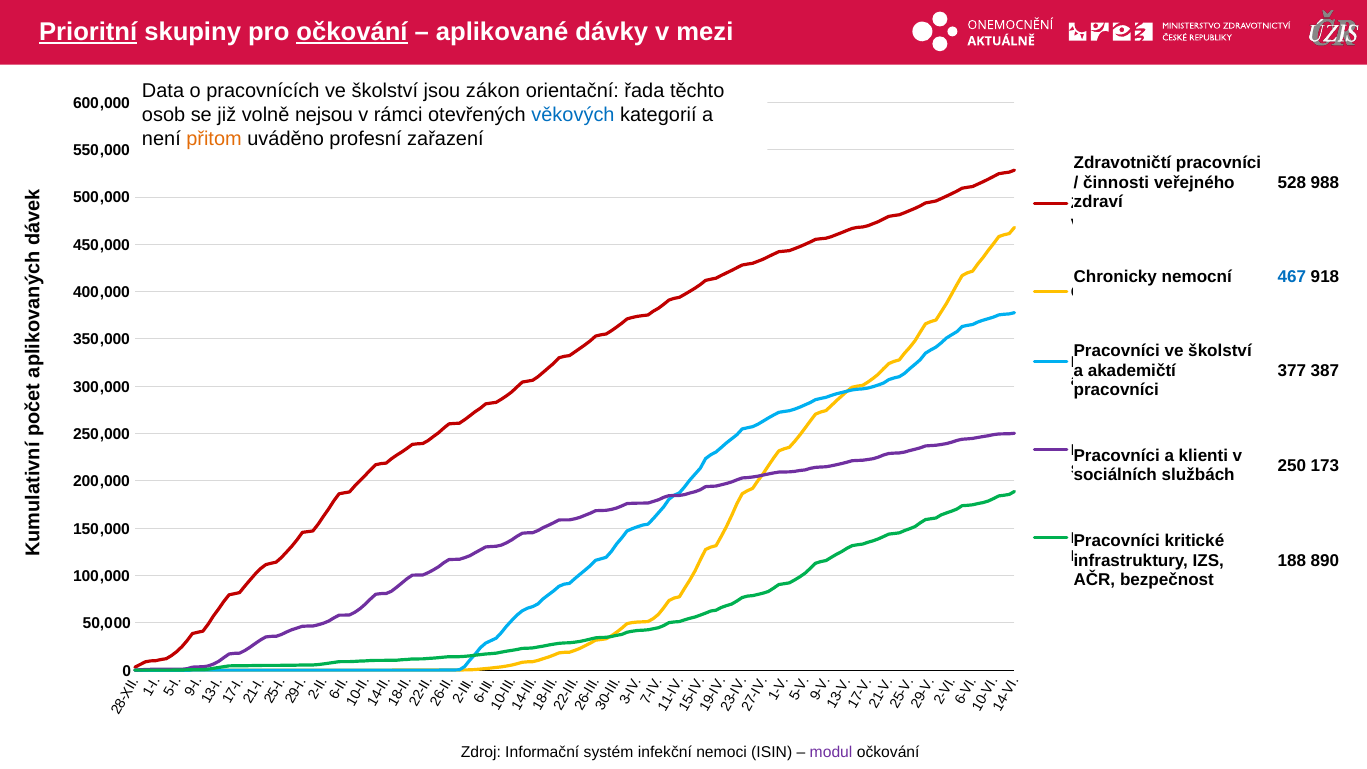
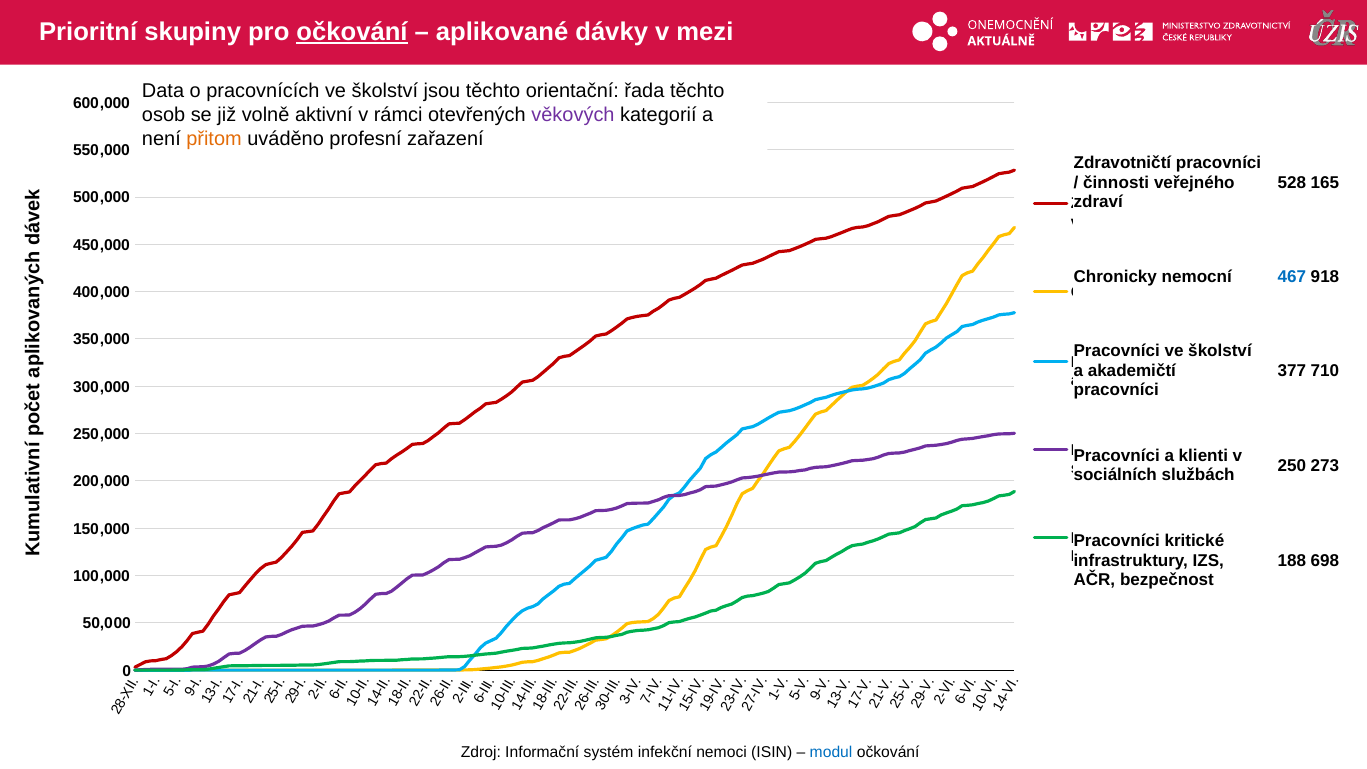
Prioritní underline: present -> none
jsou zákon: zákon -> těchto
nejsou: nejsou -> aktivní
věkových colour: blue -> purple
988: 988 -> 165
387: 387 -> 710
173: 173 -> 273
890: 890 -> 698
modul colour: purple -> blue
